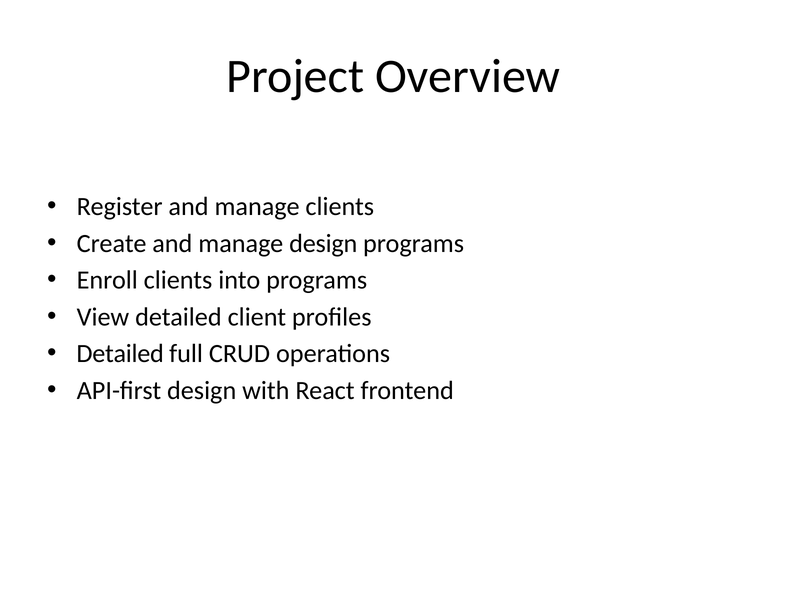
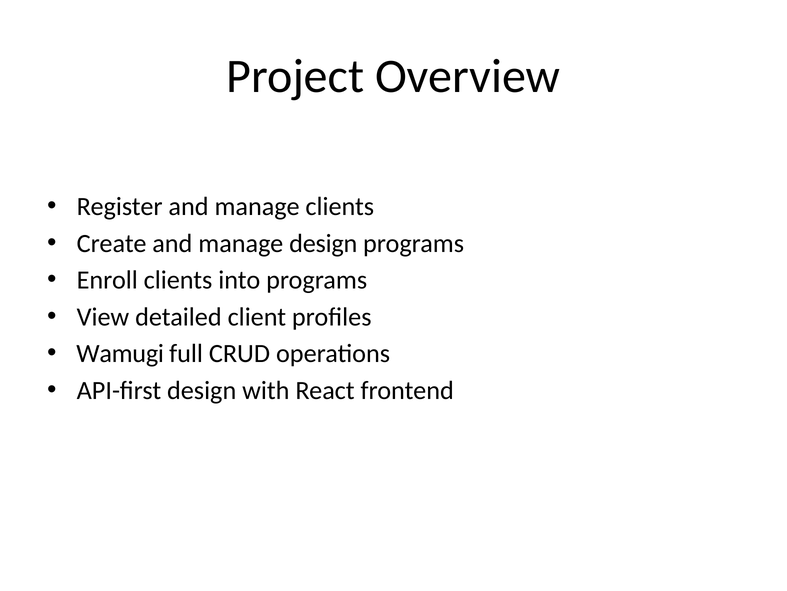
Detailed at (120, 353): Detailed -> Wamugi
